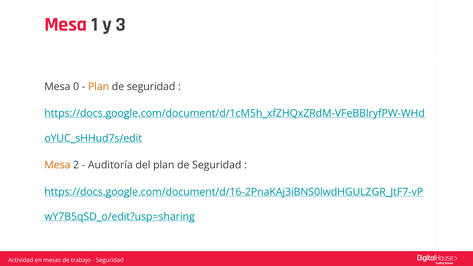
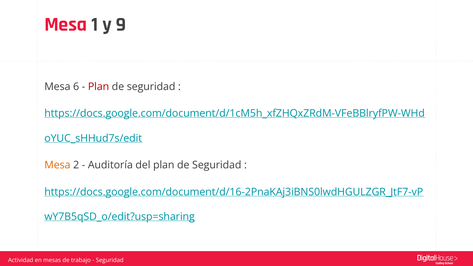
3: 3 -> 9
0: 0 -> 6
Plan at (99, 87) colour: orange -> red
